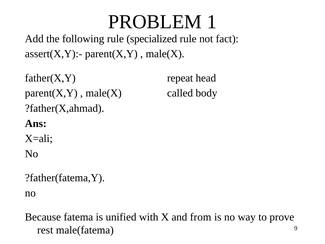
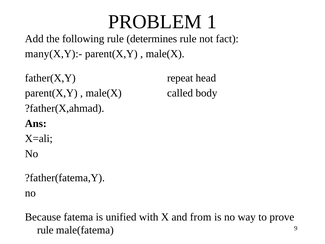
specialized: specialized -> determines
assert(X,Y):-: assert(X,Y):- -> many(X,Y):-
rest at (45, 230): rest -> rule
